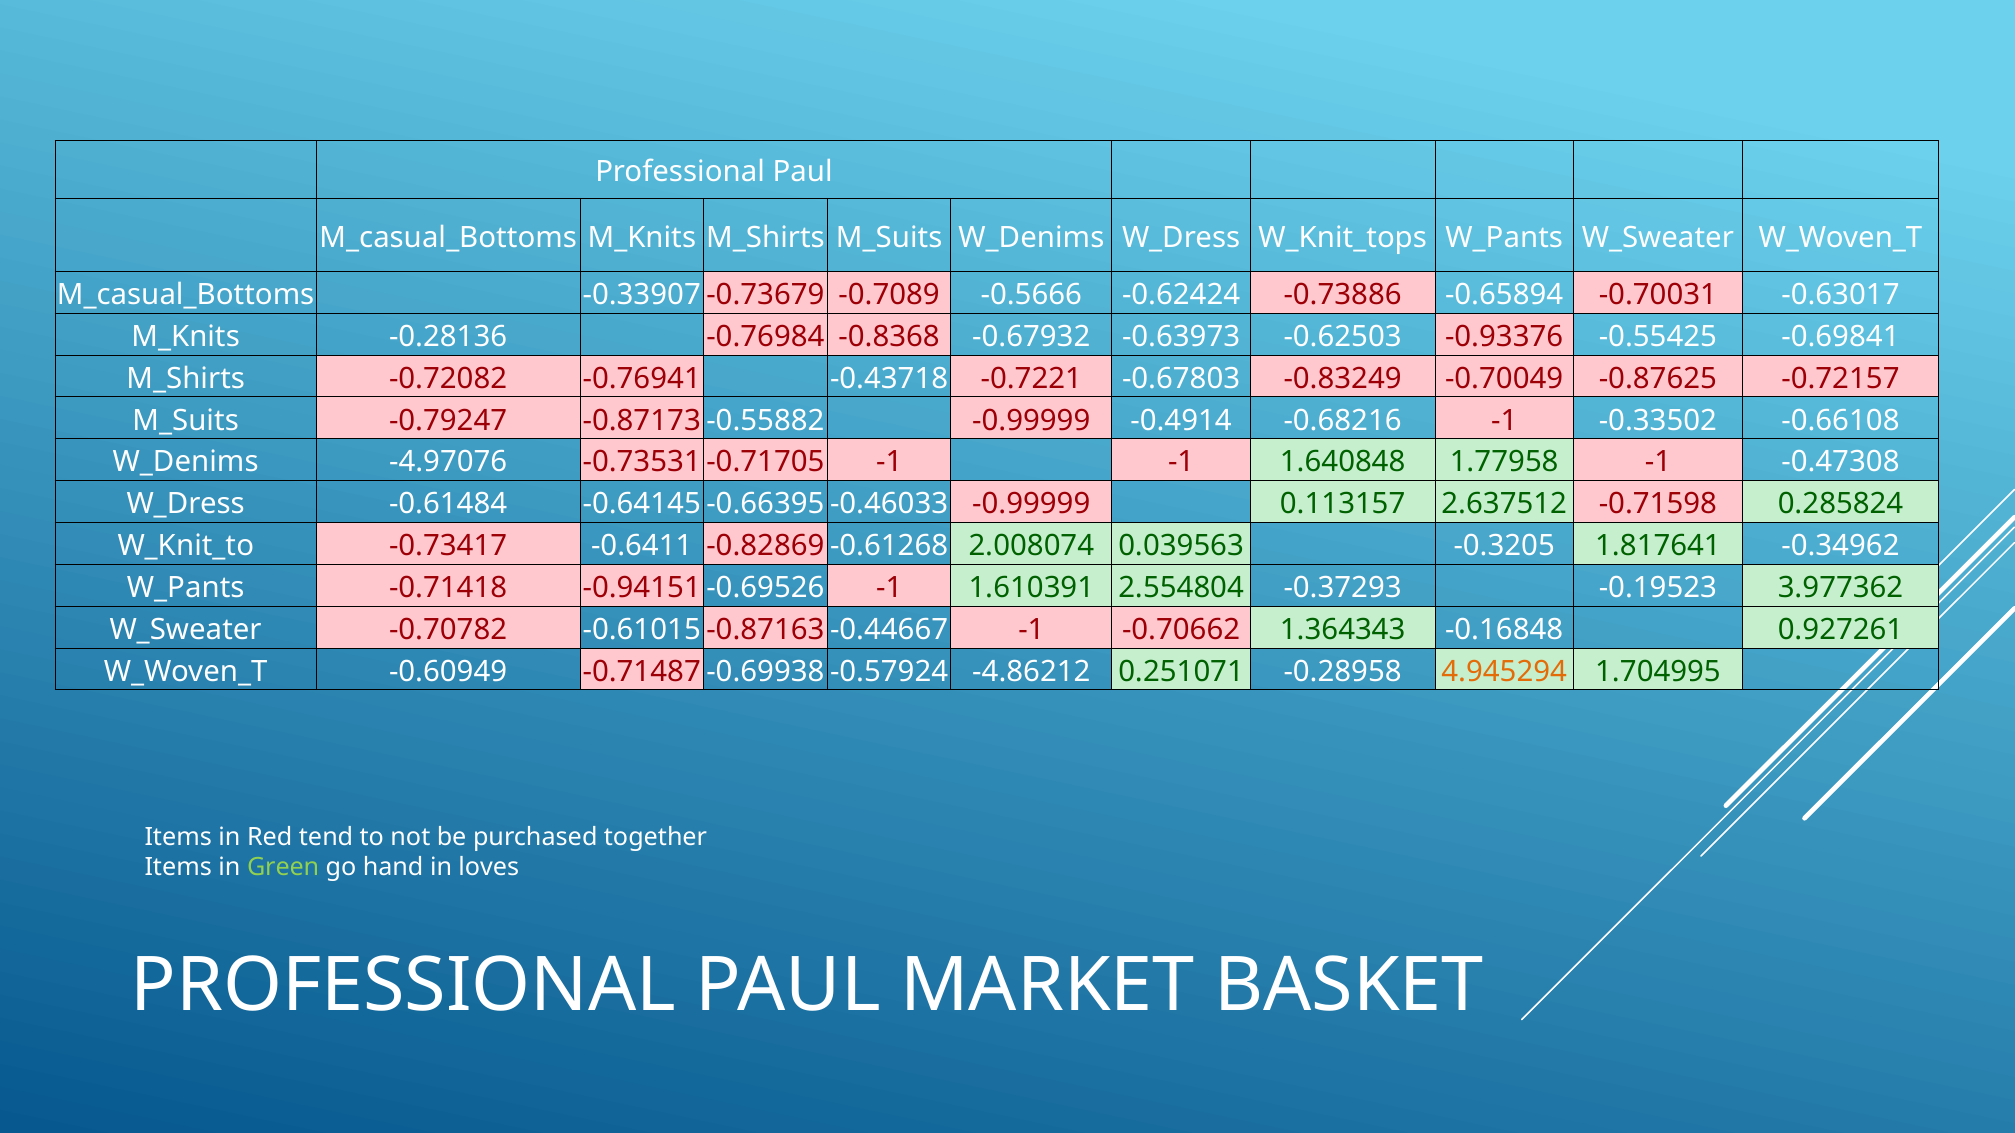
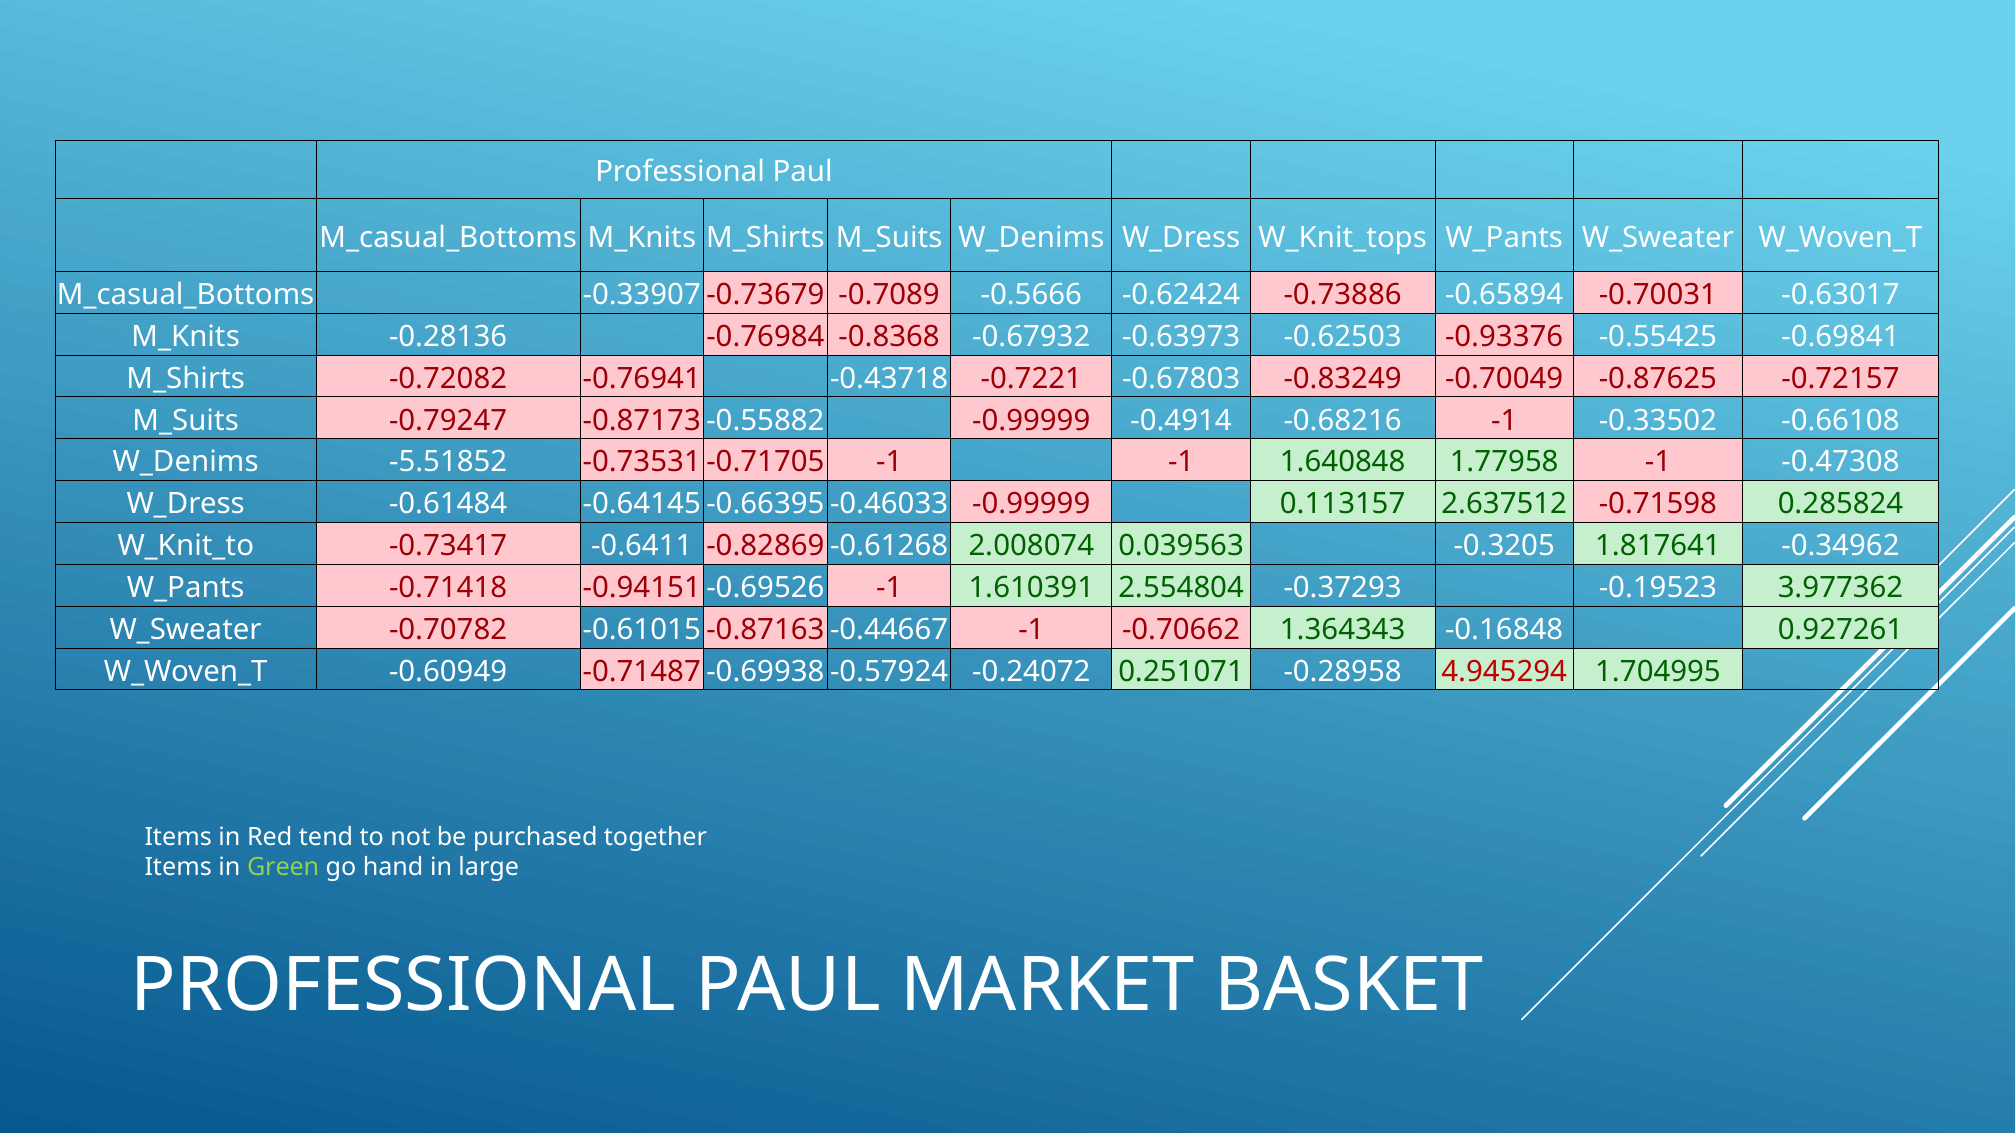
-4.97076: -4.97076 -> -5.51852
-4.86212: -4.86212 -> -0.24072
4.945294 colour: orange -> red
loves: loves -> large
